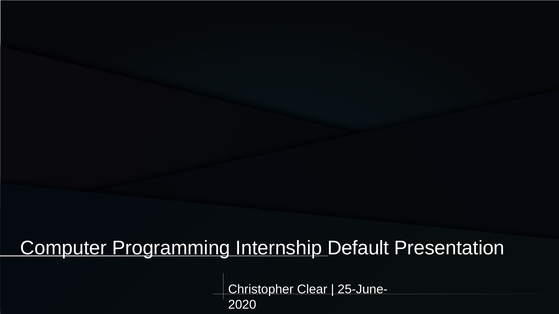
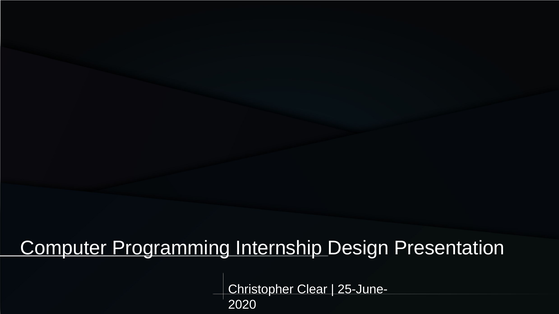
Default: Default -> Design
